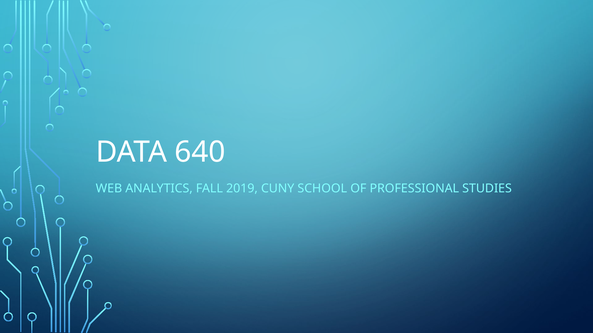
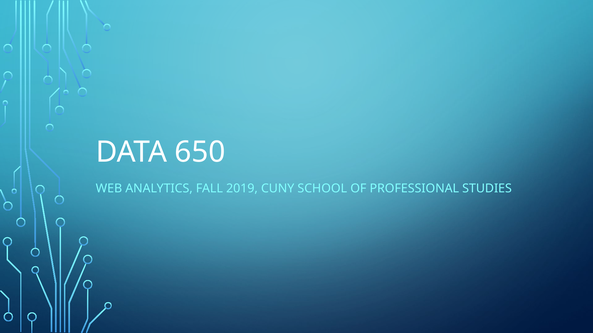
640: 640 -> 650
